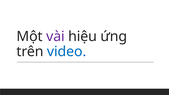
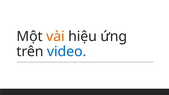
vài colour: purple -> orange
